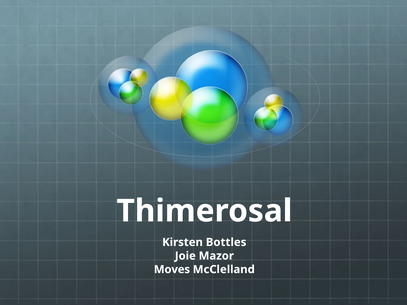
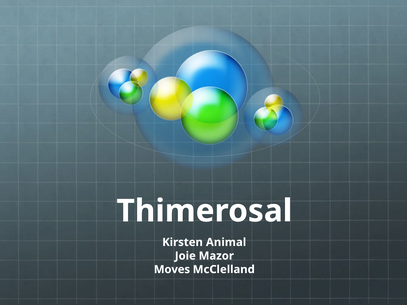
Bottles: Bottles -> Animal
